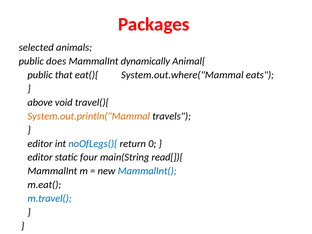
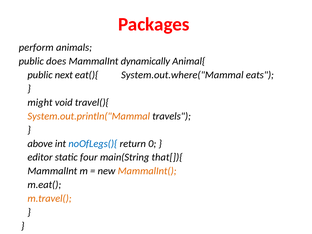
selected: selected -> perform
that: that -> next
above: above -> might
editor at (40, 144): editor -> above
read[]){: read[]){ -> that[]){
MammalInt( colour: blue -> orange
m.travel( colour: blue -> orange
